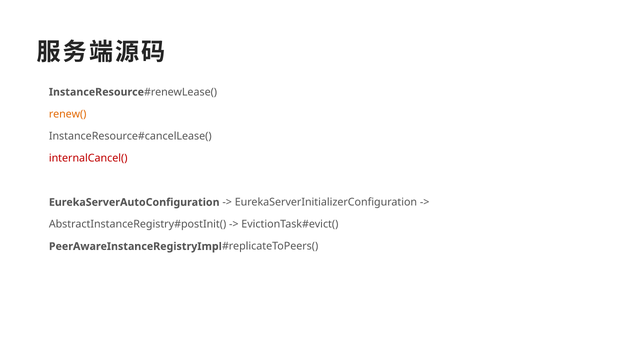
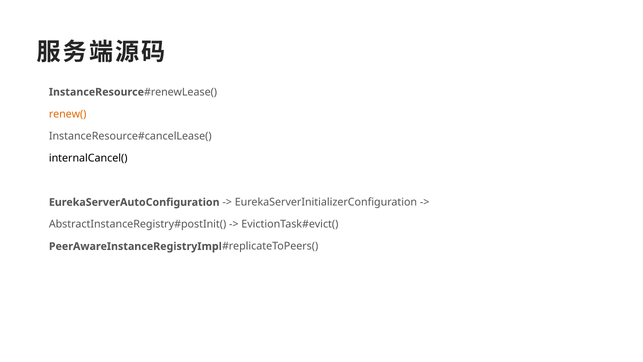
internalCancel( colour: red -> black
